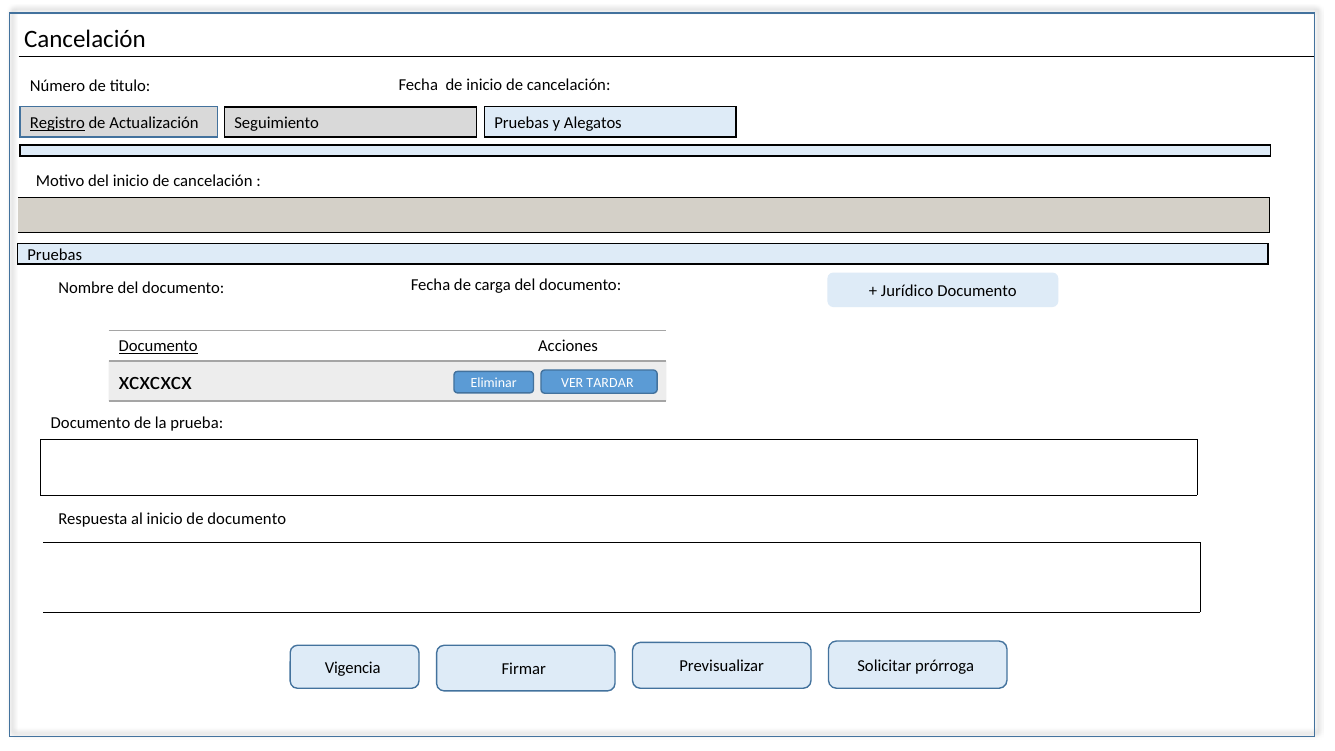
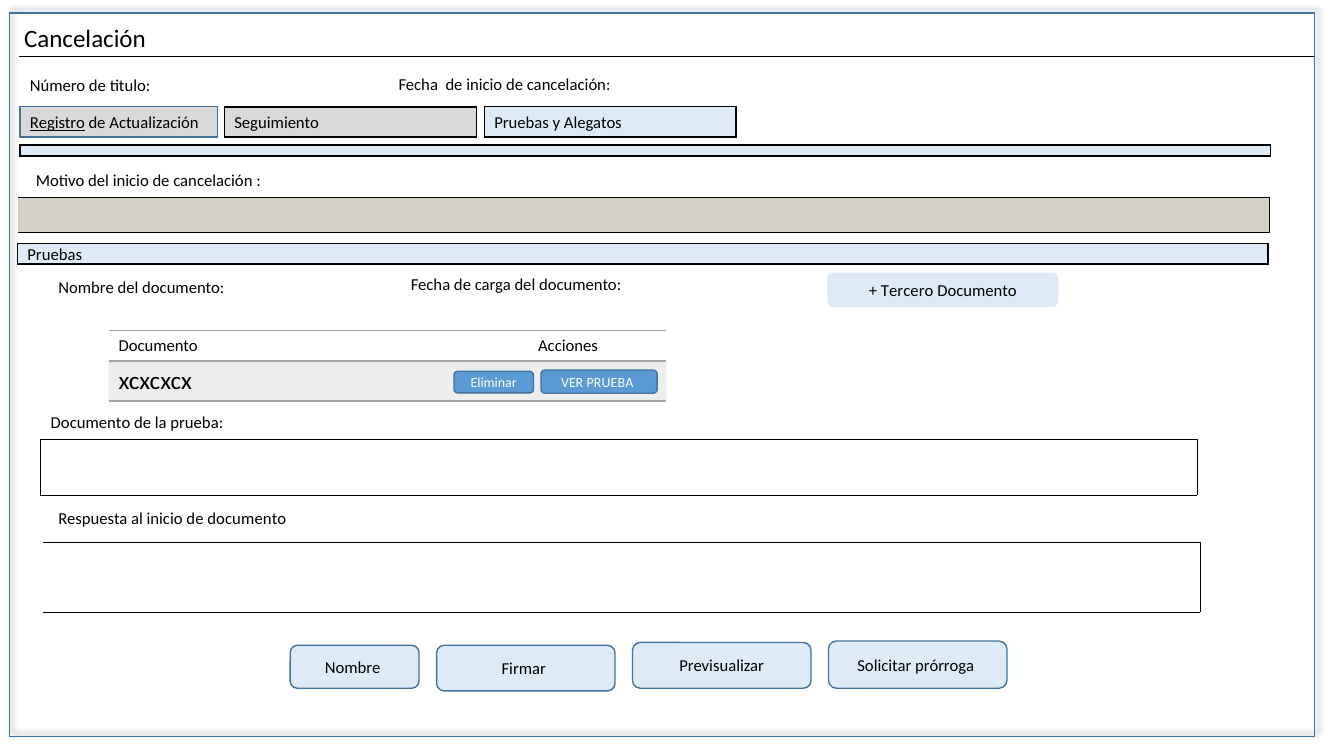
Jurídico: Jurídico -> Tercero
Documento at (158, 346) underline: present -> none
VER TARDAR: TARDAR -> PRUEBA
Vigencia at (353, 668): Vigencia -> Nombre
